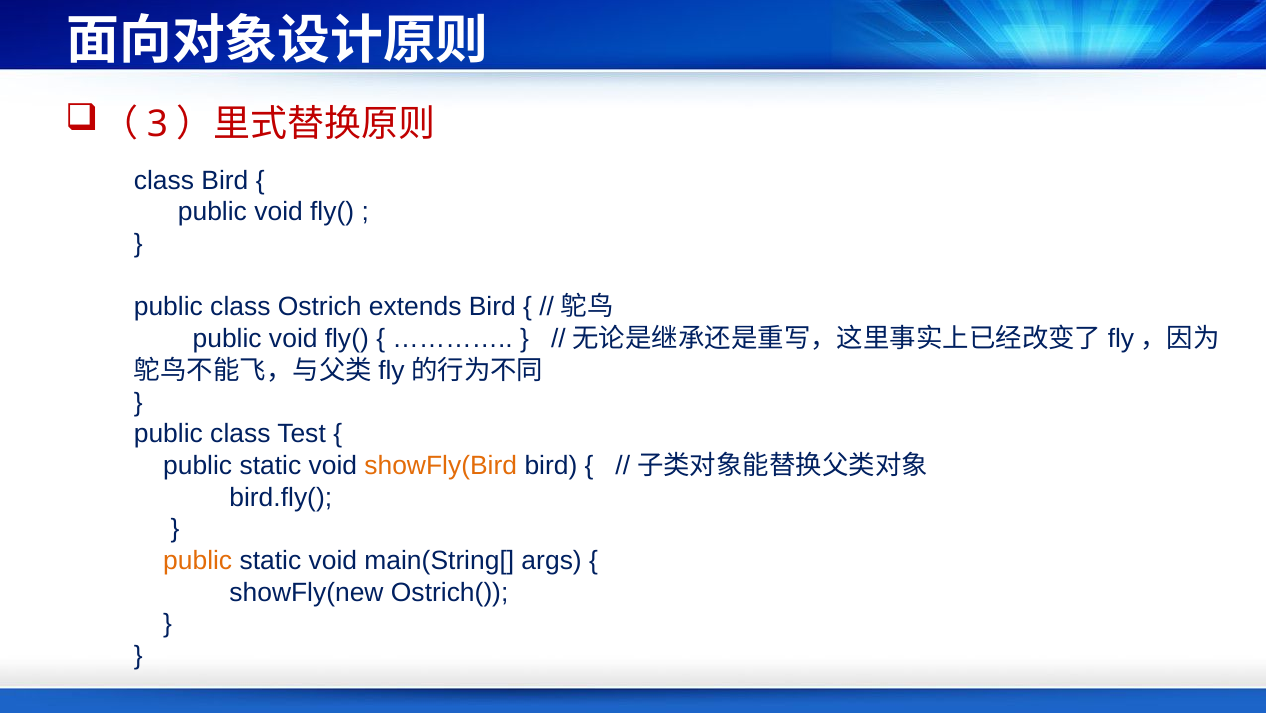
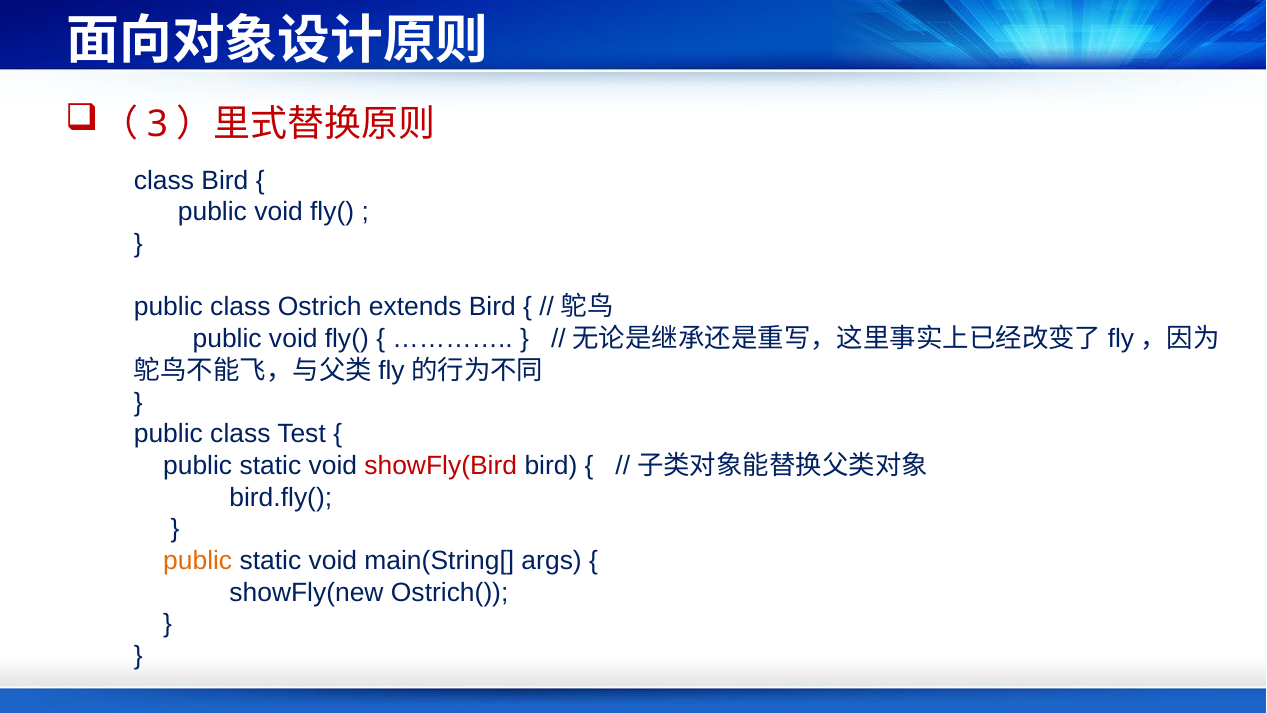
showFly(Bird colour: orange -> red
